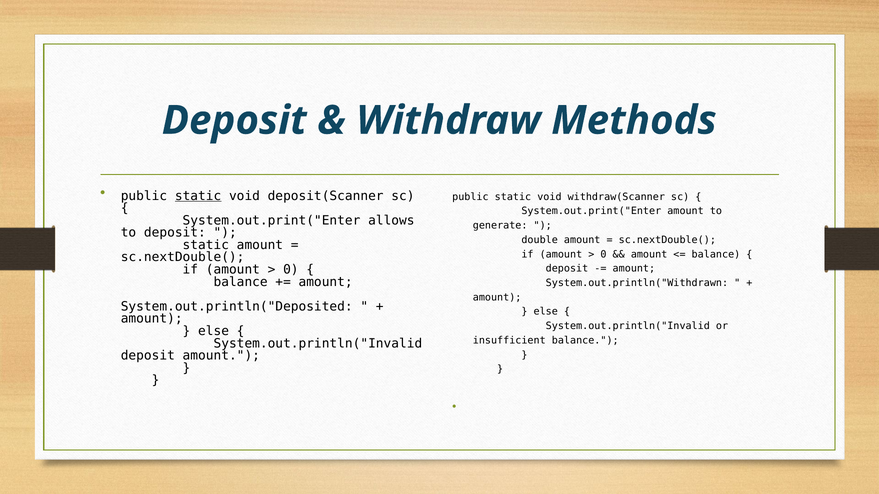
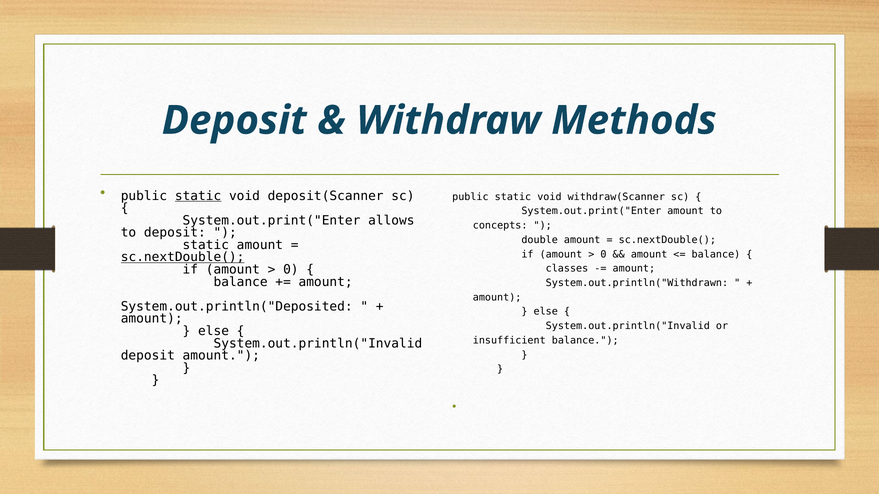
generate: generate -> concepts
sc.nextDouble( at (183, 257) underline: none -> present
deposit at (567, 269): deposit -> classes
